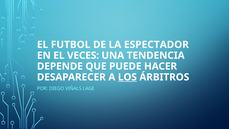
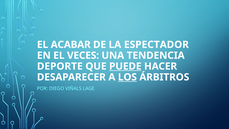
FUTBOL: FUTBOL -> ACABAR
DEPENDE: DEPENDE -> DEPORTE
PUEDE underline: none -> present
